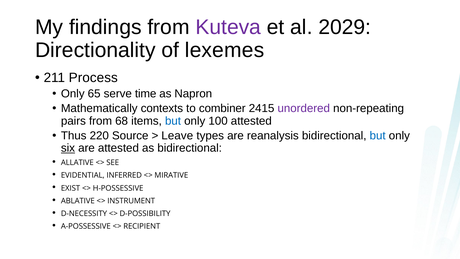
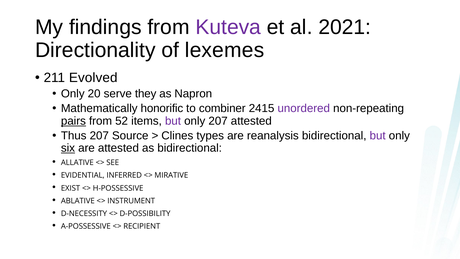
2029: 2029 -> 2021
Process: Process -> Evolved
65: 65 -> 20
time: time -> they
contexts: contexts -> honorific
pairs underline: none -> present
68: 68 -> 52
but at (173, 121) colour: blue -> purple
only 100: 100 -> 207
Thus 220: 220 -> 207
Leave: Leave -> Clines
but at (378, 136) colour: blue -> purple
